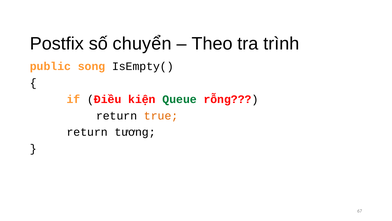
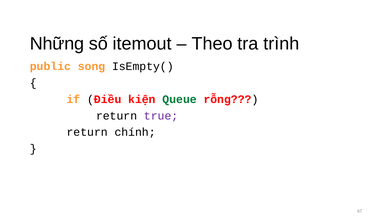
Postfix: Postfix -> Những
chuyển: chuyển -> itemout
true colour: orange -> purple
tương: tương -> chính
